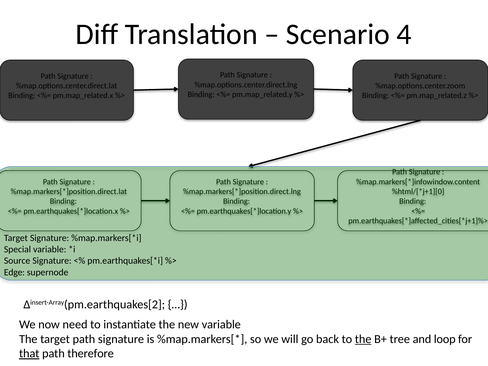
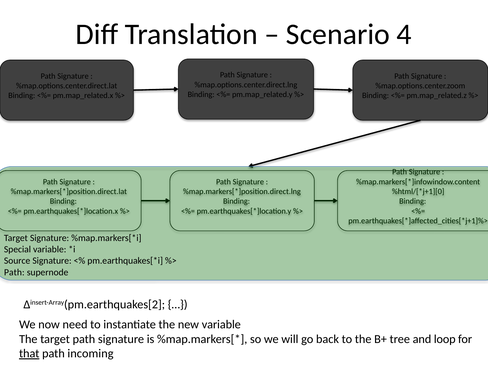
Edge at (14, 272): Edge -> Path
the at (363, 339) underline: present -> none
therefore: therefore -> incoming
